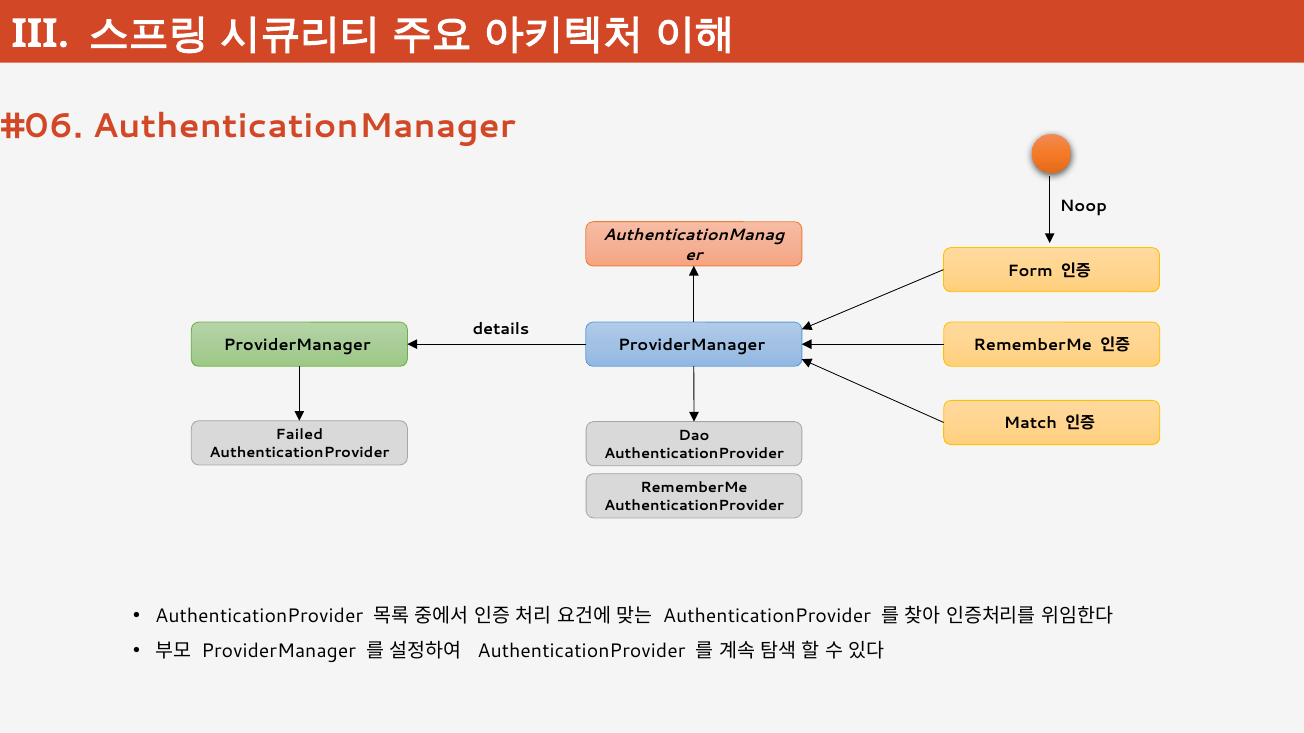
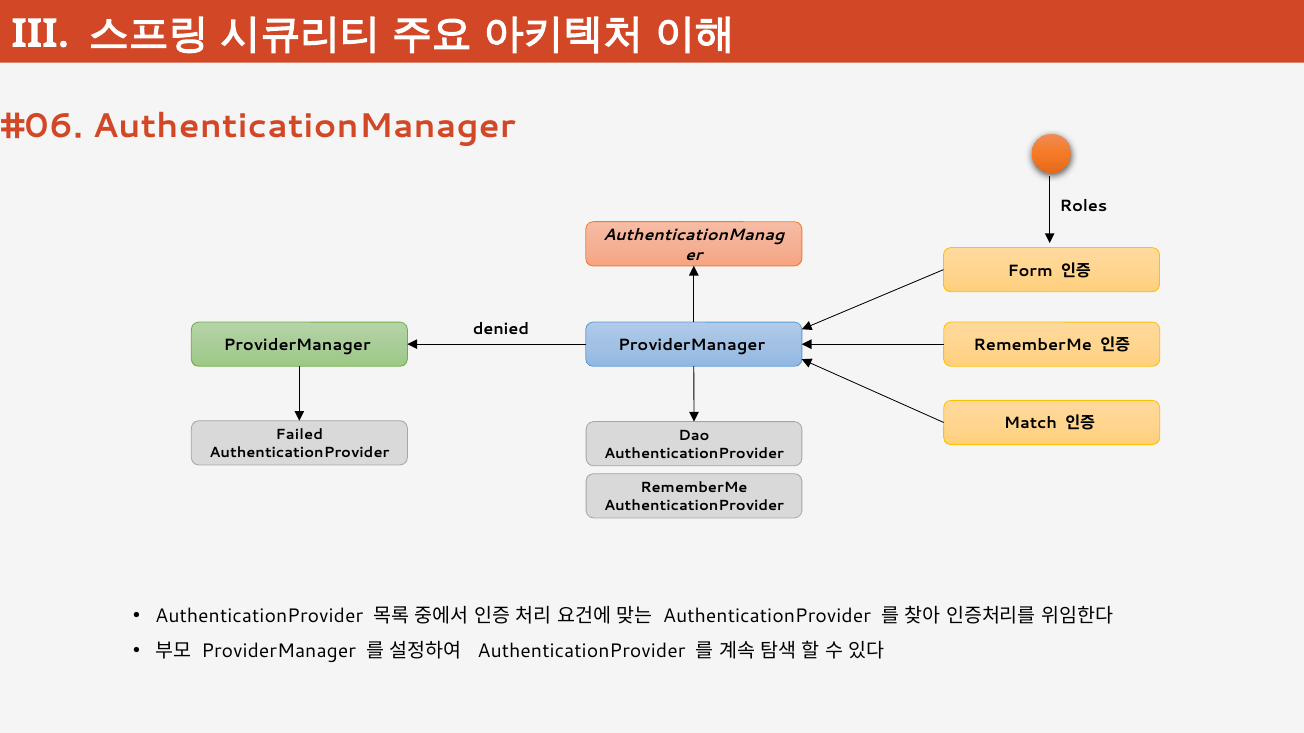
Noop: Noop -> Roles
details: details -> denied
